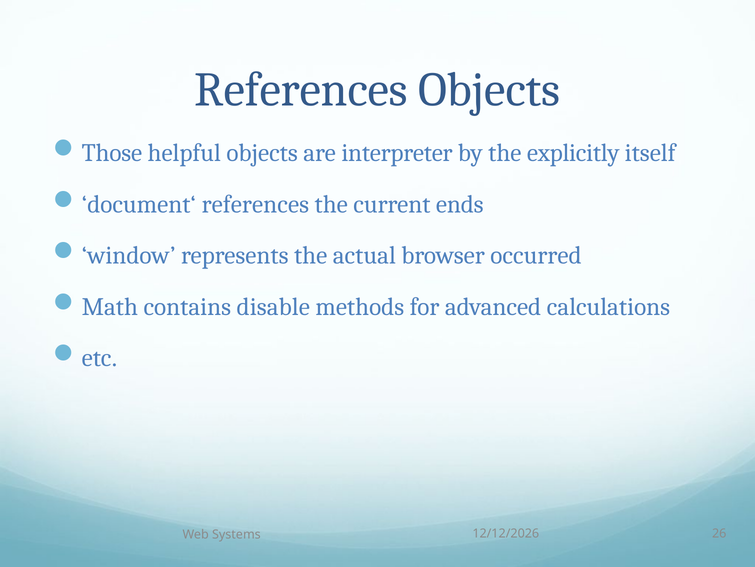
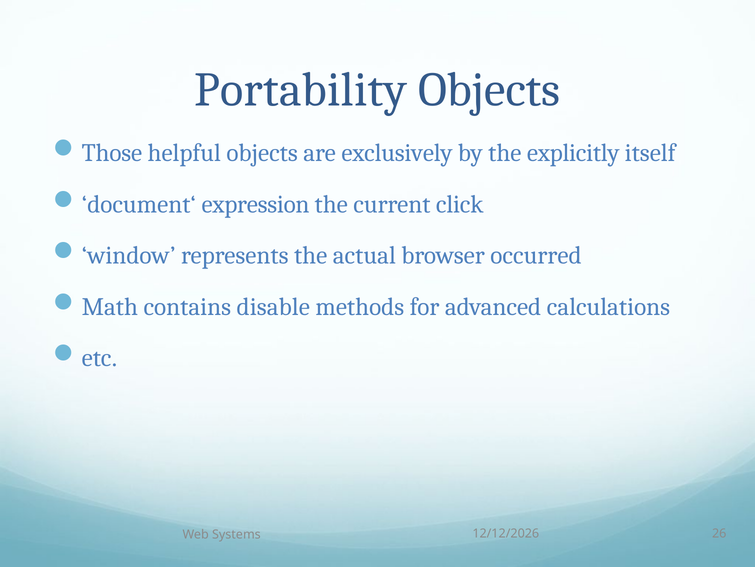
References at (301, 90): References -> Portability
interpreter: interpreter -> exclusively
document‘ references: references -> expression
ends: ends -> click
